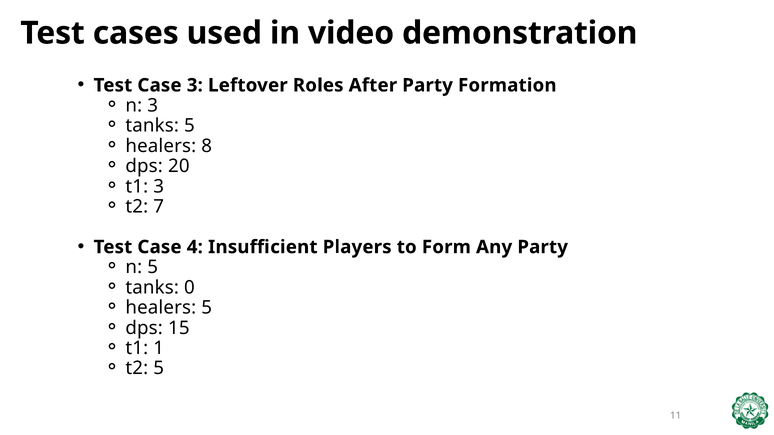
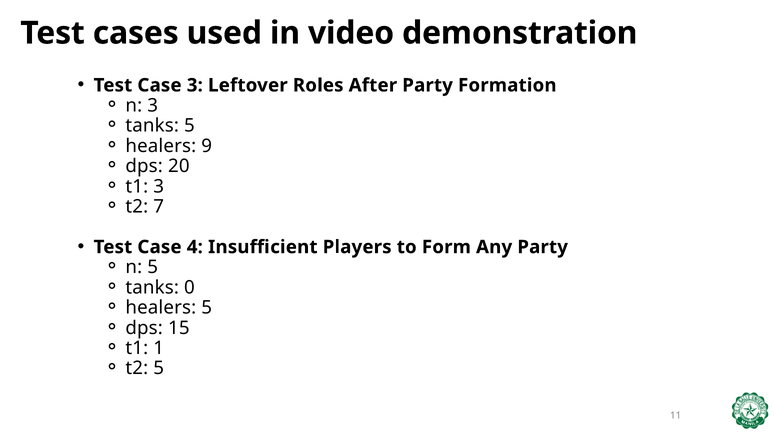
8: 8 -> 9
